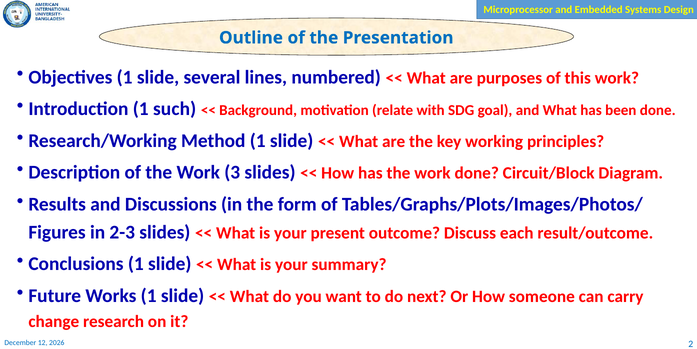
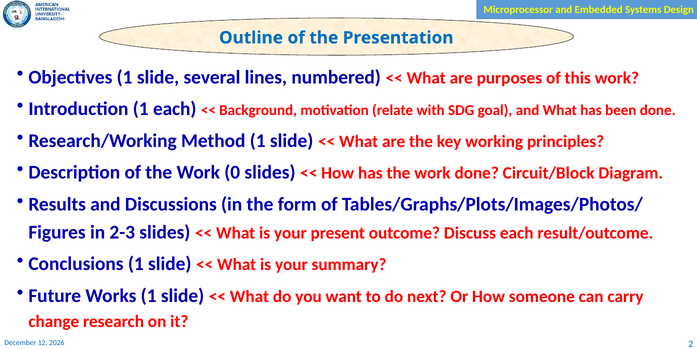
1 such: such -> each
3: 3 -> 0
